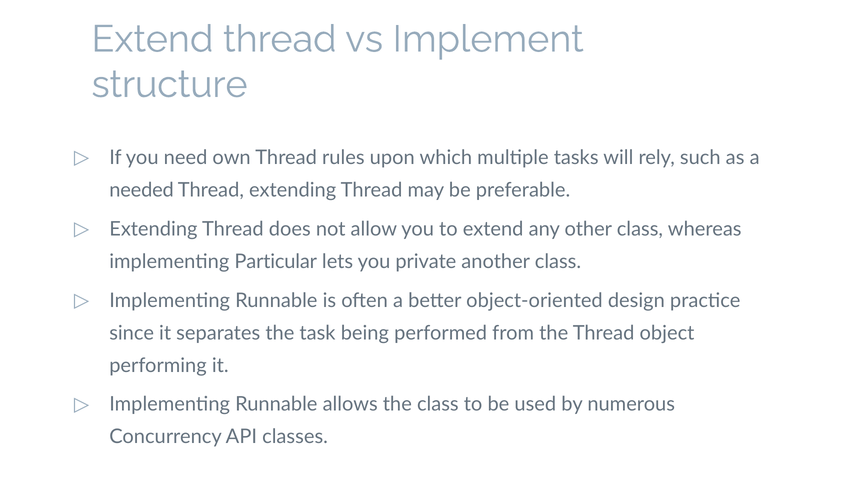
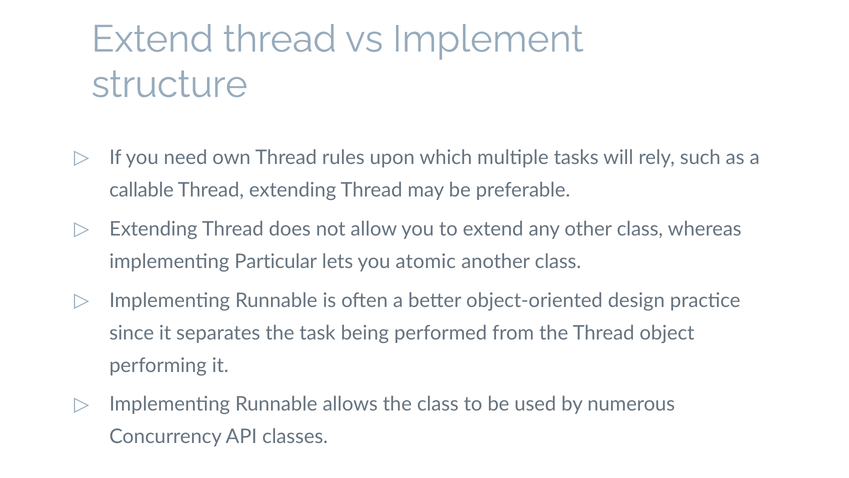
needed: needed -> callable
private: private -> atomic
